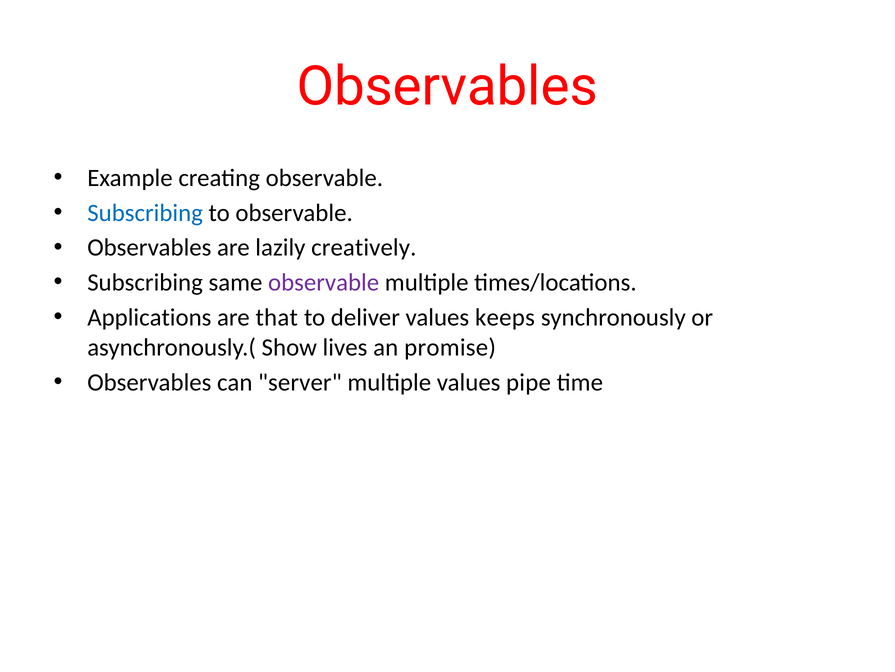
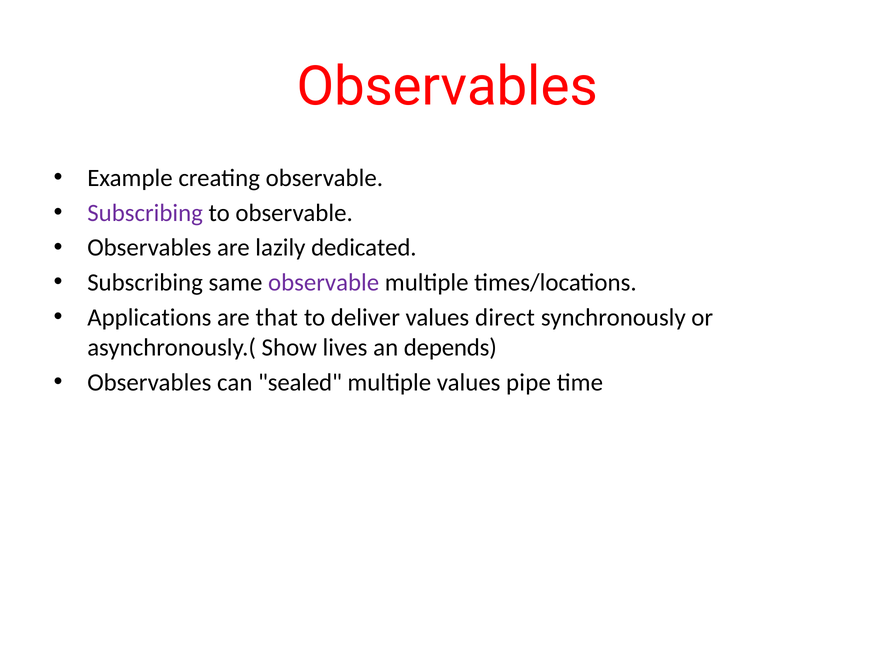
Subscribing at (145, 213) colour: blue -> purple
creatively: creatively -> dedicated
keeps: keeps -> direct
promise: promise -> depends
server: server -> sealed
